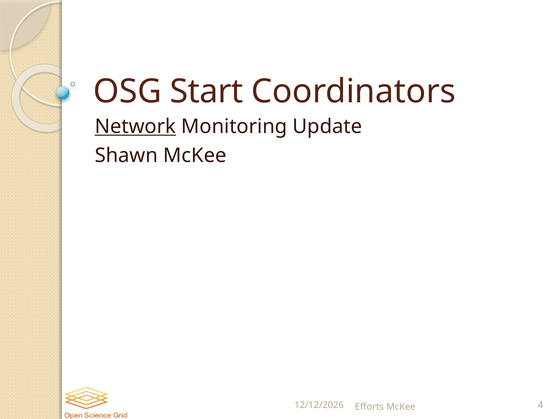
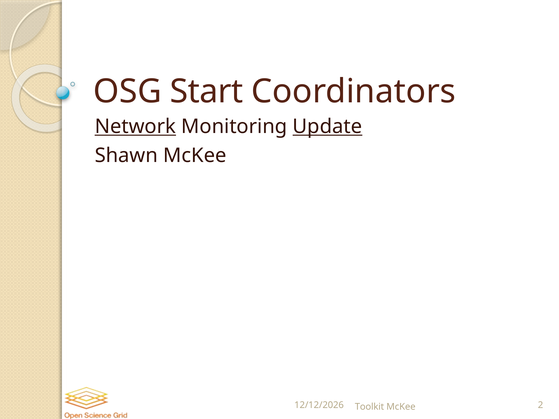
Update underline: none -> present
Efforts: Efforts -> Toolkit
4: 4 -> 2
